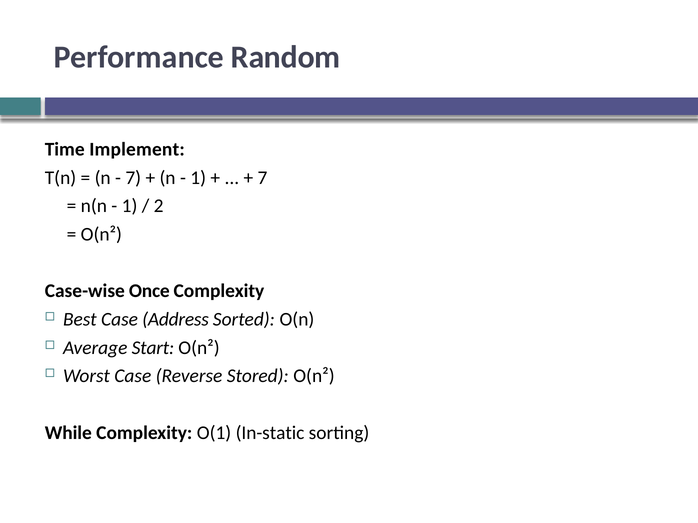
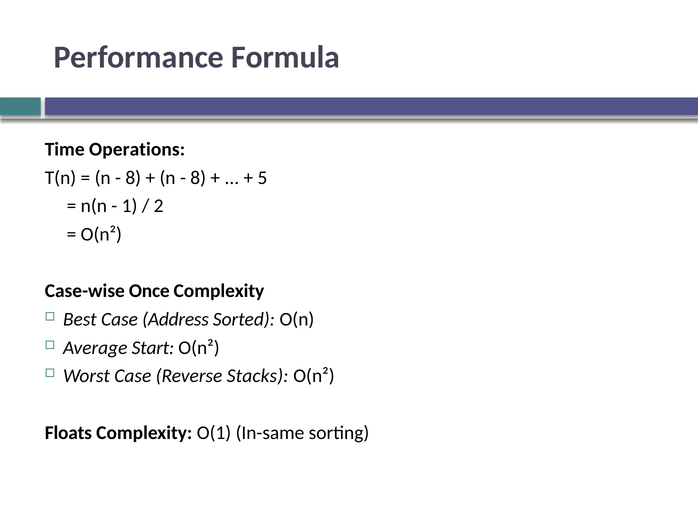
Random: Random -> Formula
Implement: Implement -> Operations
7 at (133, 178): 7 -> 8
1 at (198, 178): 1 -> 8
7 at (263, 178): 7 -> 5
Stored: Stored -> Stacks
While: While -> Floats
In-static: In-static -> In-same
